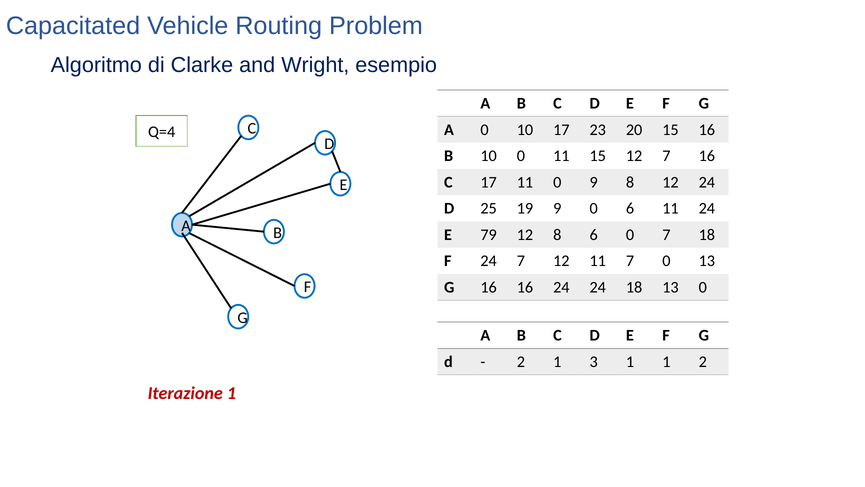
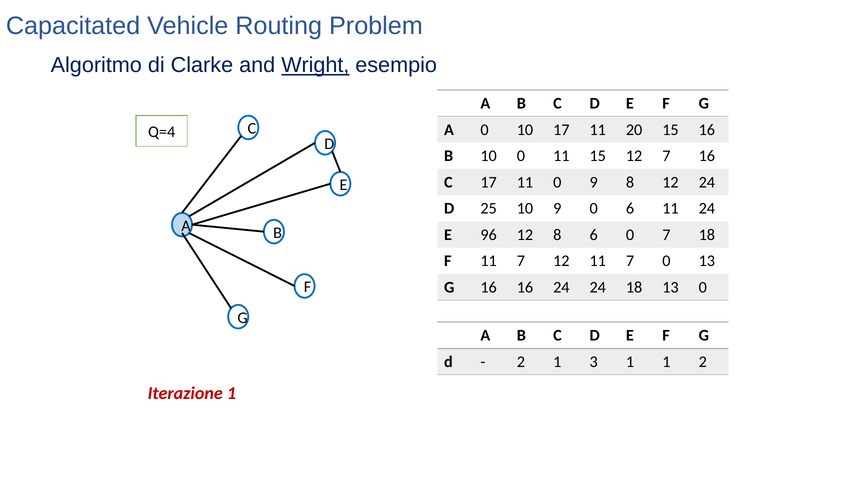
Wright underline: none -> present
10 17 23: 23 -> 11
25 19: 19 -> 10
79: 79 -> 96
F 24: 24 -> 11
